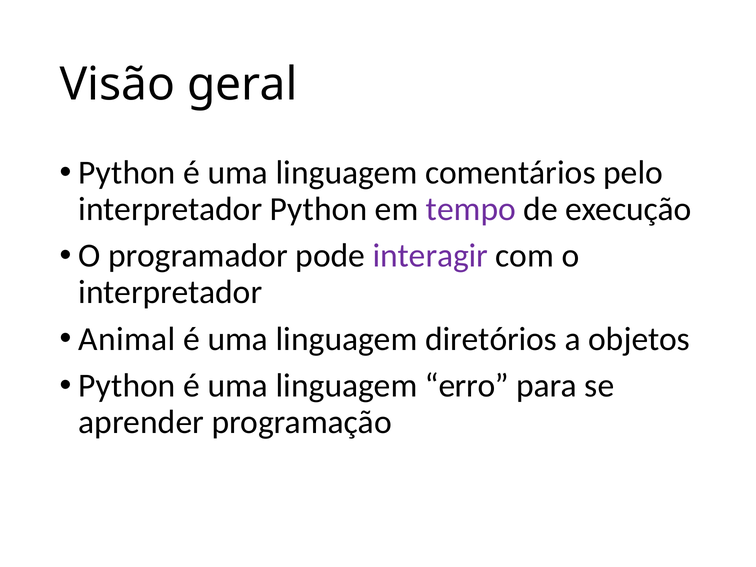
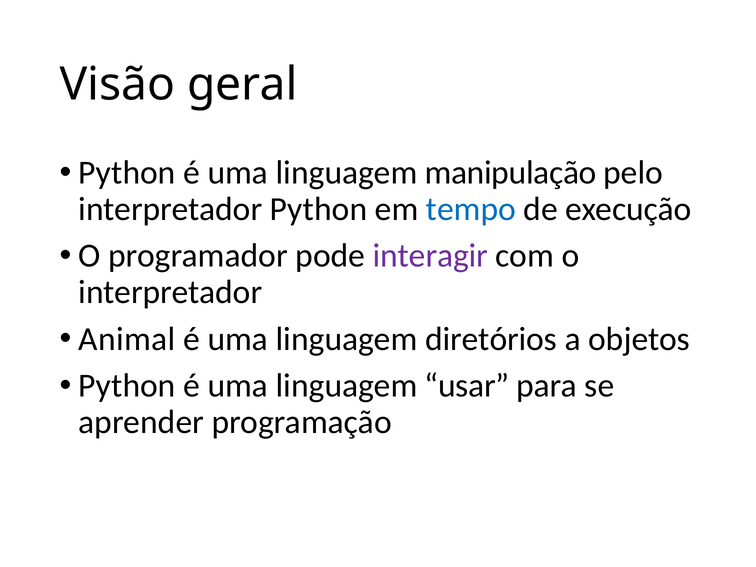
comentários: comentários -> manipulação
tempo colour: purple -> blue
erro: erro -> usar
